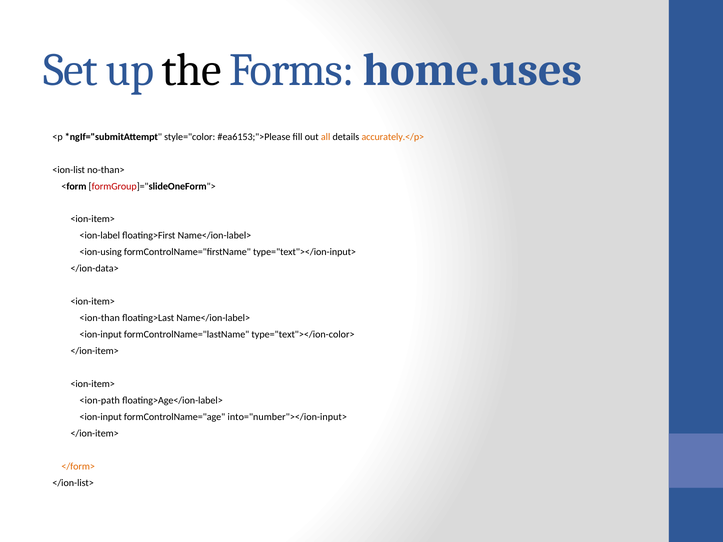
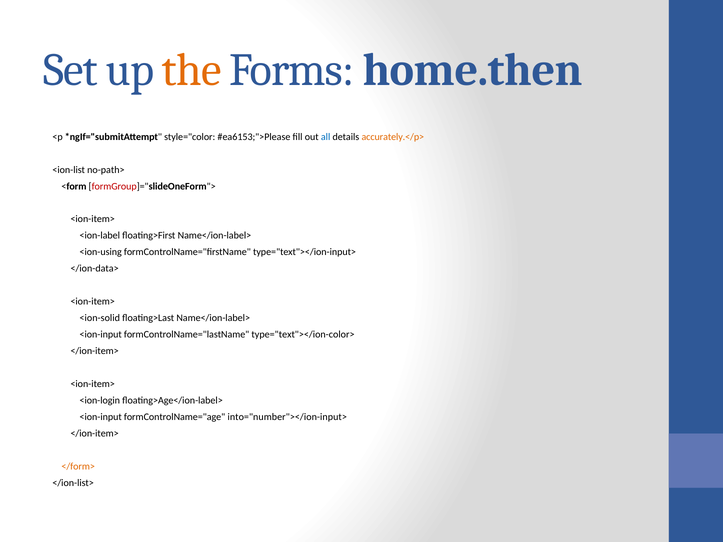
the colour: black -> orange
home.uses: home.uses -> home.then
all colour: orange -> blue
no-than>: no-than> -> no-path>
<ion-than: <ion-than -> <ion-solid
<ion-path: <ion-path -> <ion-login
